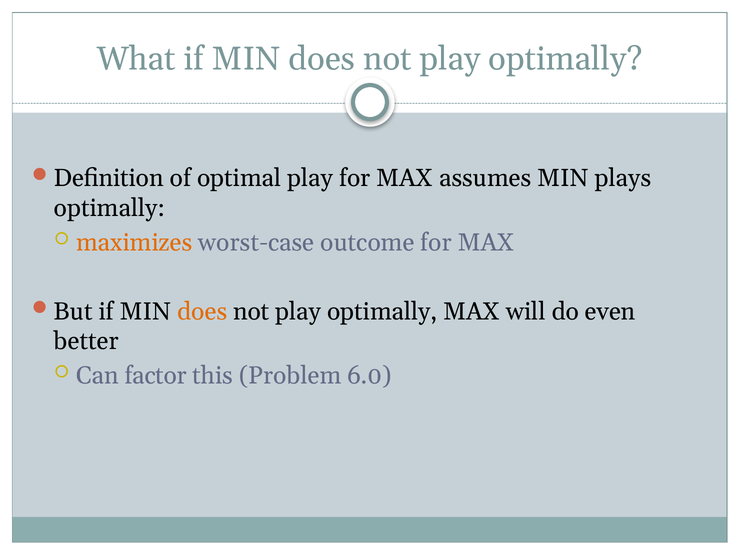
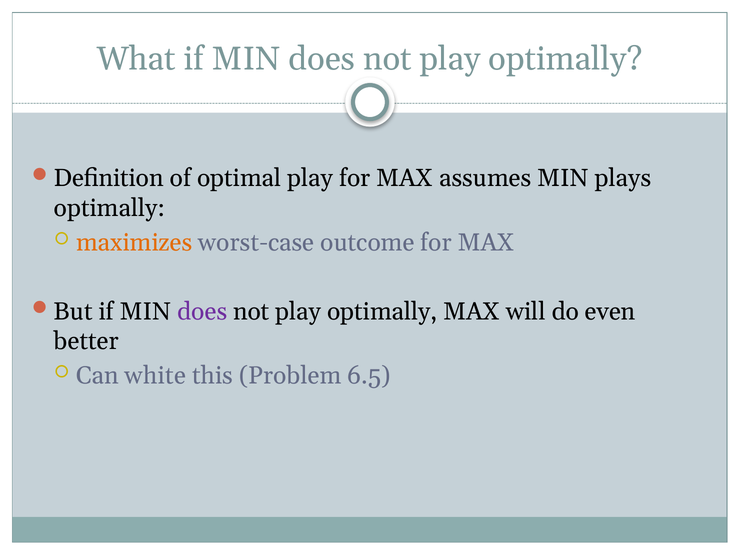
does at (202, 312) colour: orange -> purple
factor: factor -> white
6.0: 6.0 -> 6.5
